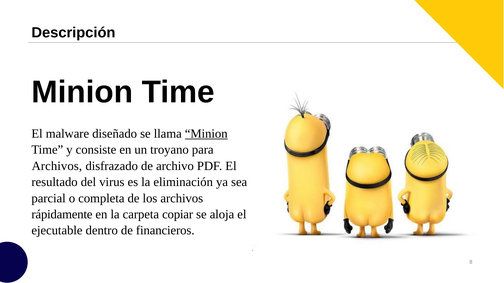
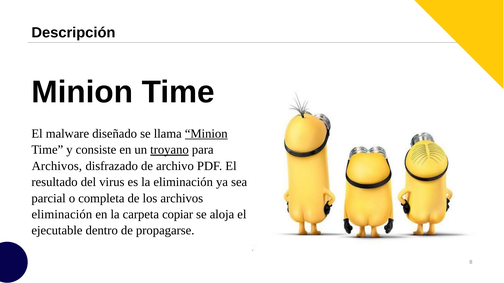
troyano underline: none -> present
rápidamente at (62, 215): rápidamente -> eliminación
financieros: financieros -> propagarse
